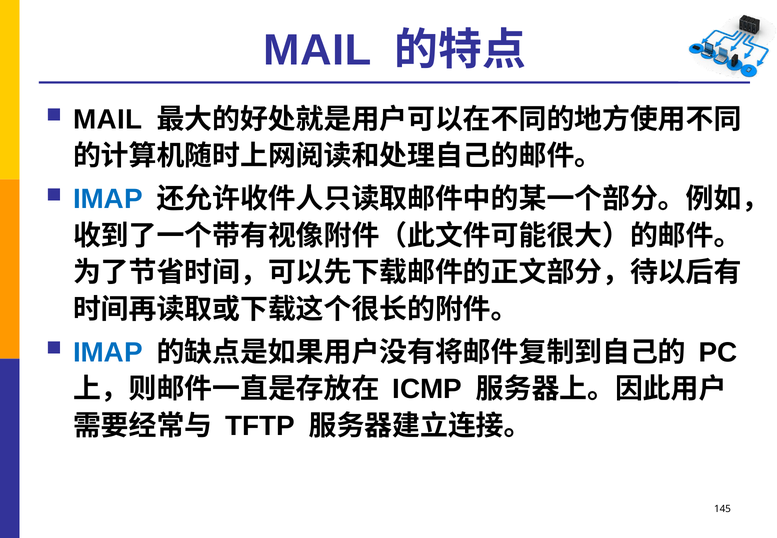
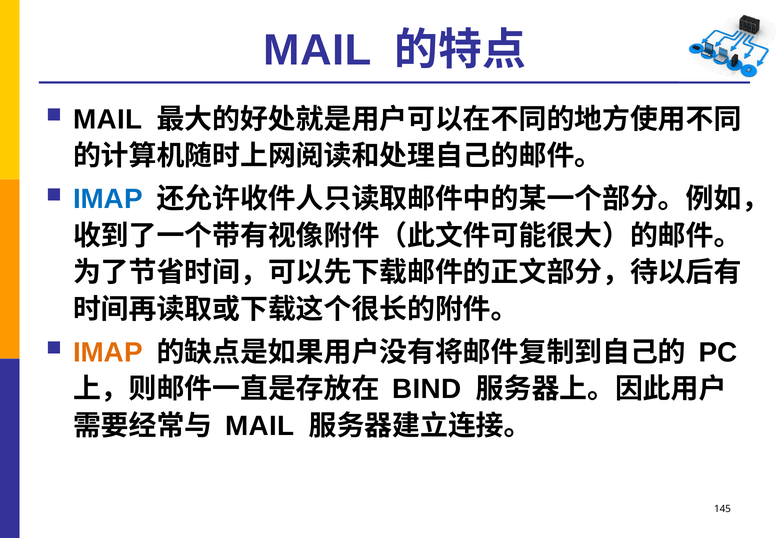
IMAP at (108, 352) colour: blue -> orange
ICMP: ICMP -> BIND
TFTP at (260, 426): TFTP -> MAIL
